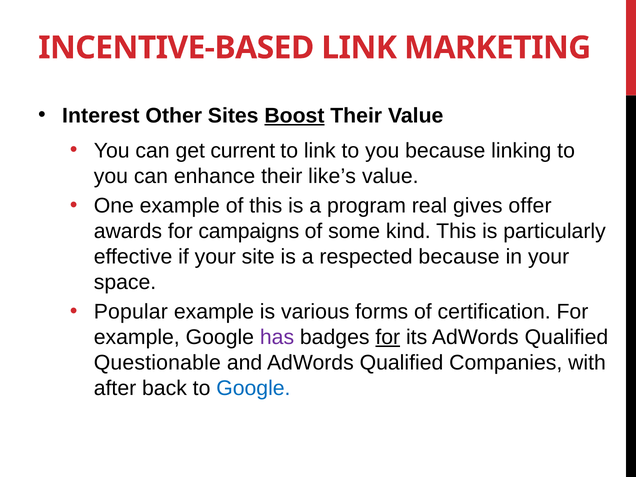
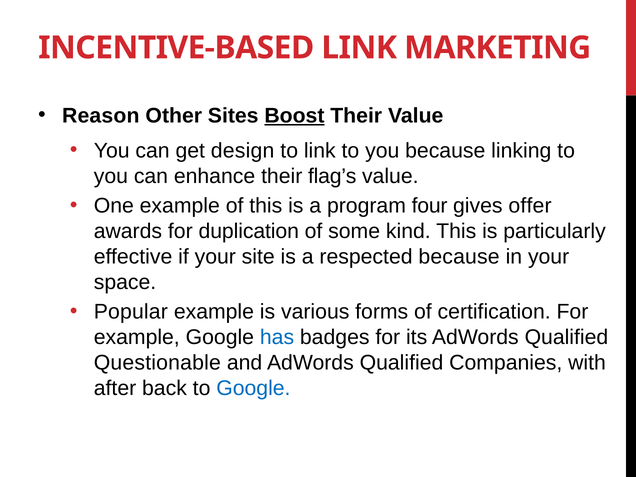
Interest: Interest -> Reason
current: current -> design
like’s: like’s -> flag’s
real: real -> four
campaigns: campaigns -> duplication
has colour: purple -> blue
for at (388, 337) underline: present -> none
